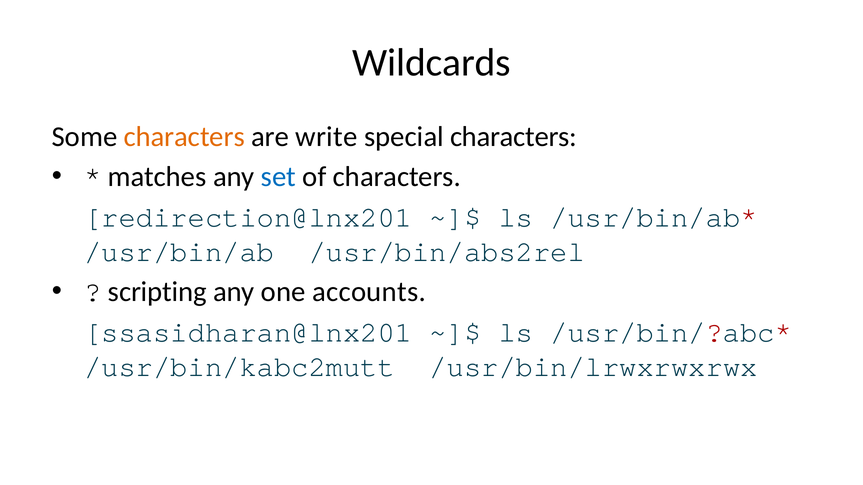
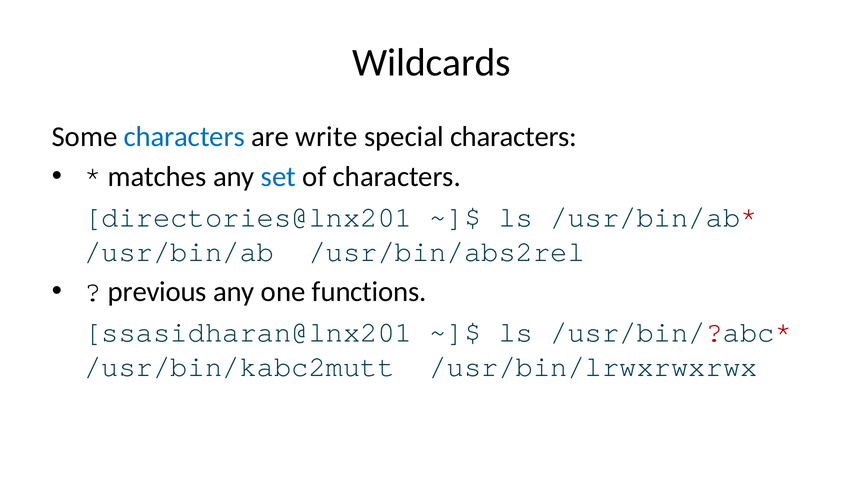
characters at (184, 137) colour: orange -> blue
redirection@lnx201: redirection@lnx201 -> directories@lnx201
scripting: scripting -> previous
accounts: accounts -> functions
